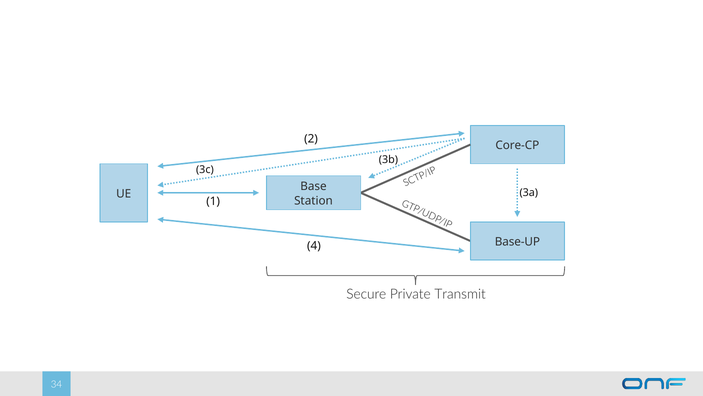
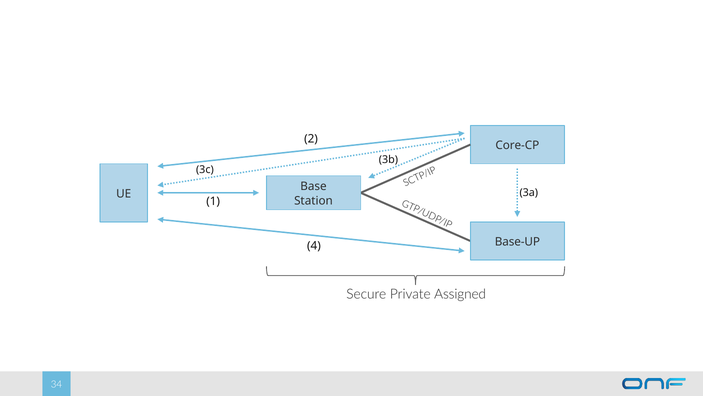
Transmit: Transmit -> Assigned
